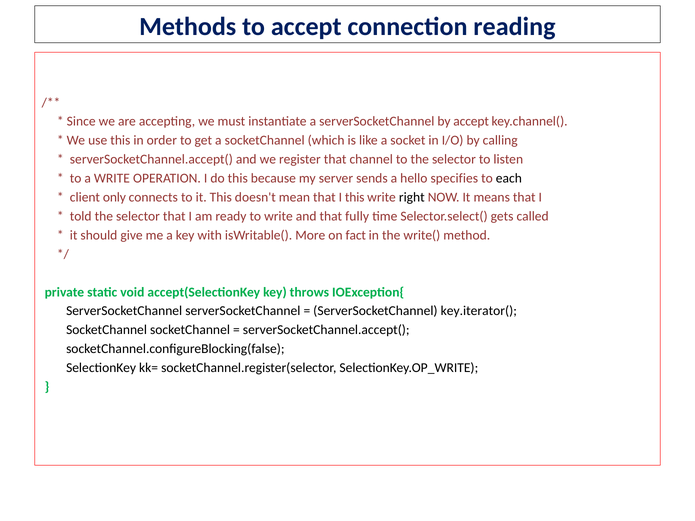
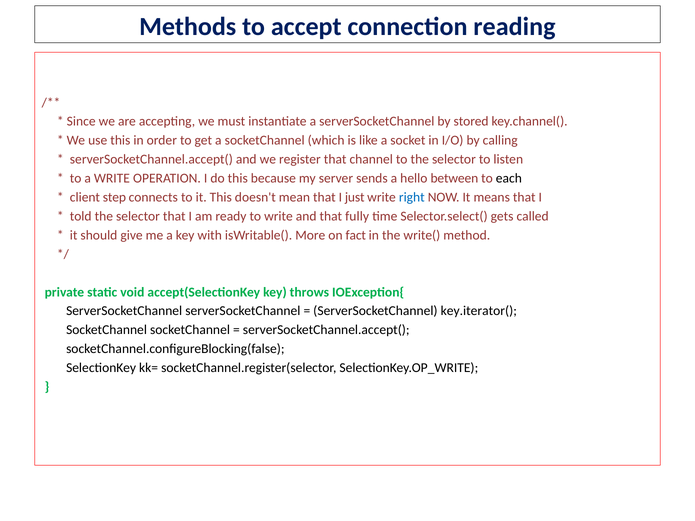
by accept: accept -> stored
specifies: specifies -> between
only: only -> step
I this: this -> just
right colour: black -> blue
